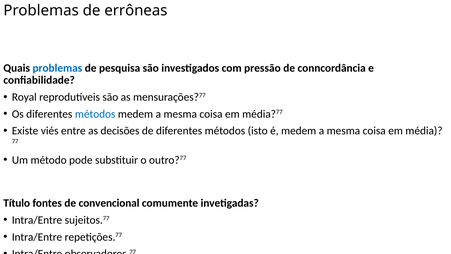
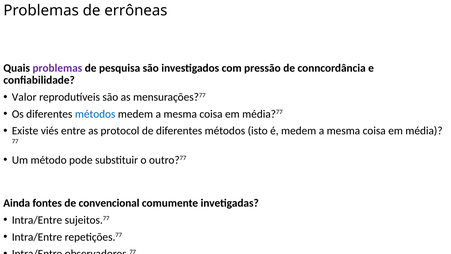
problemas at (57, 68) colour: blue -> purple
Royal: Royal -> Valor
decisões: decisões -> protocol
Título: Título -> Ainda
